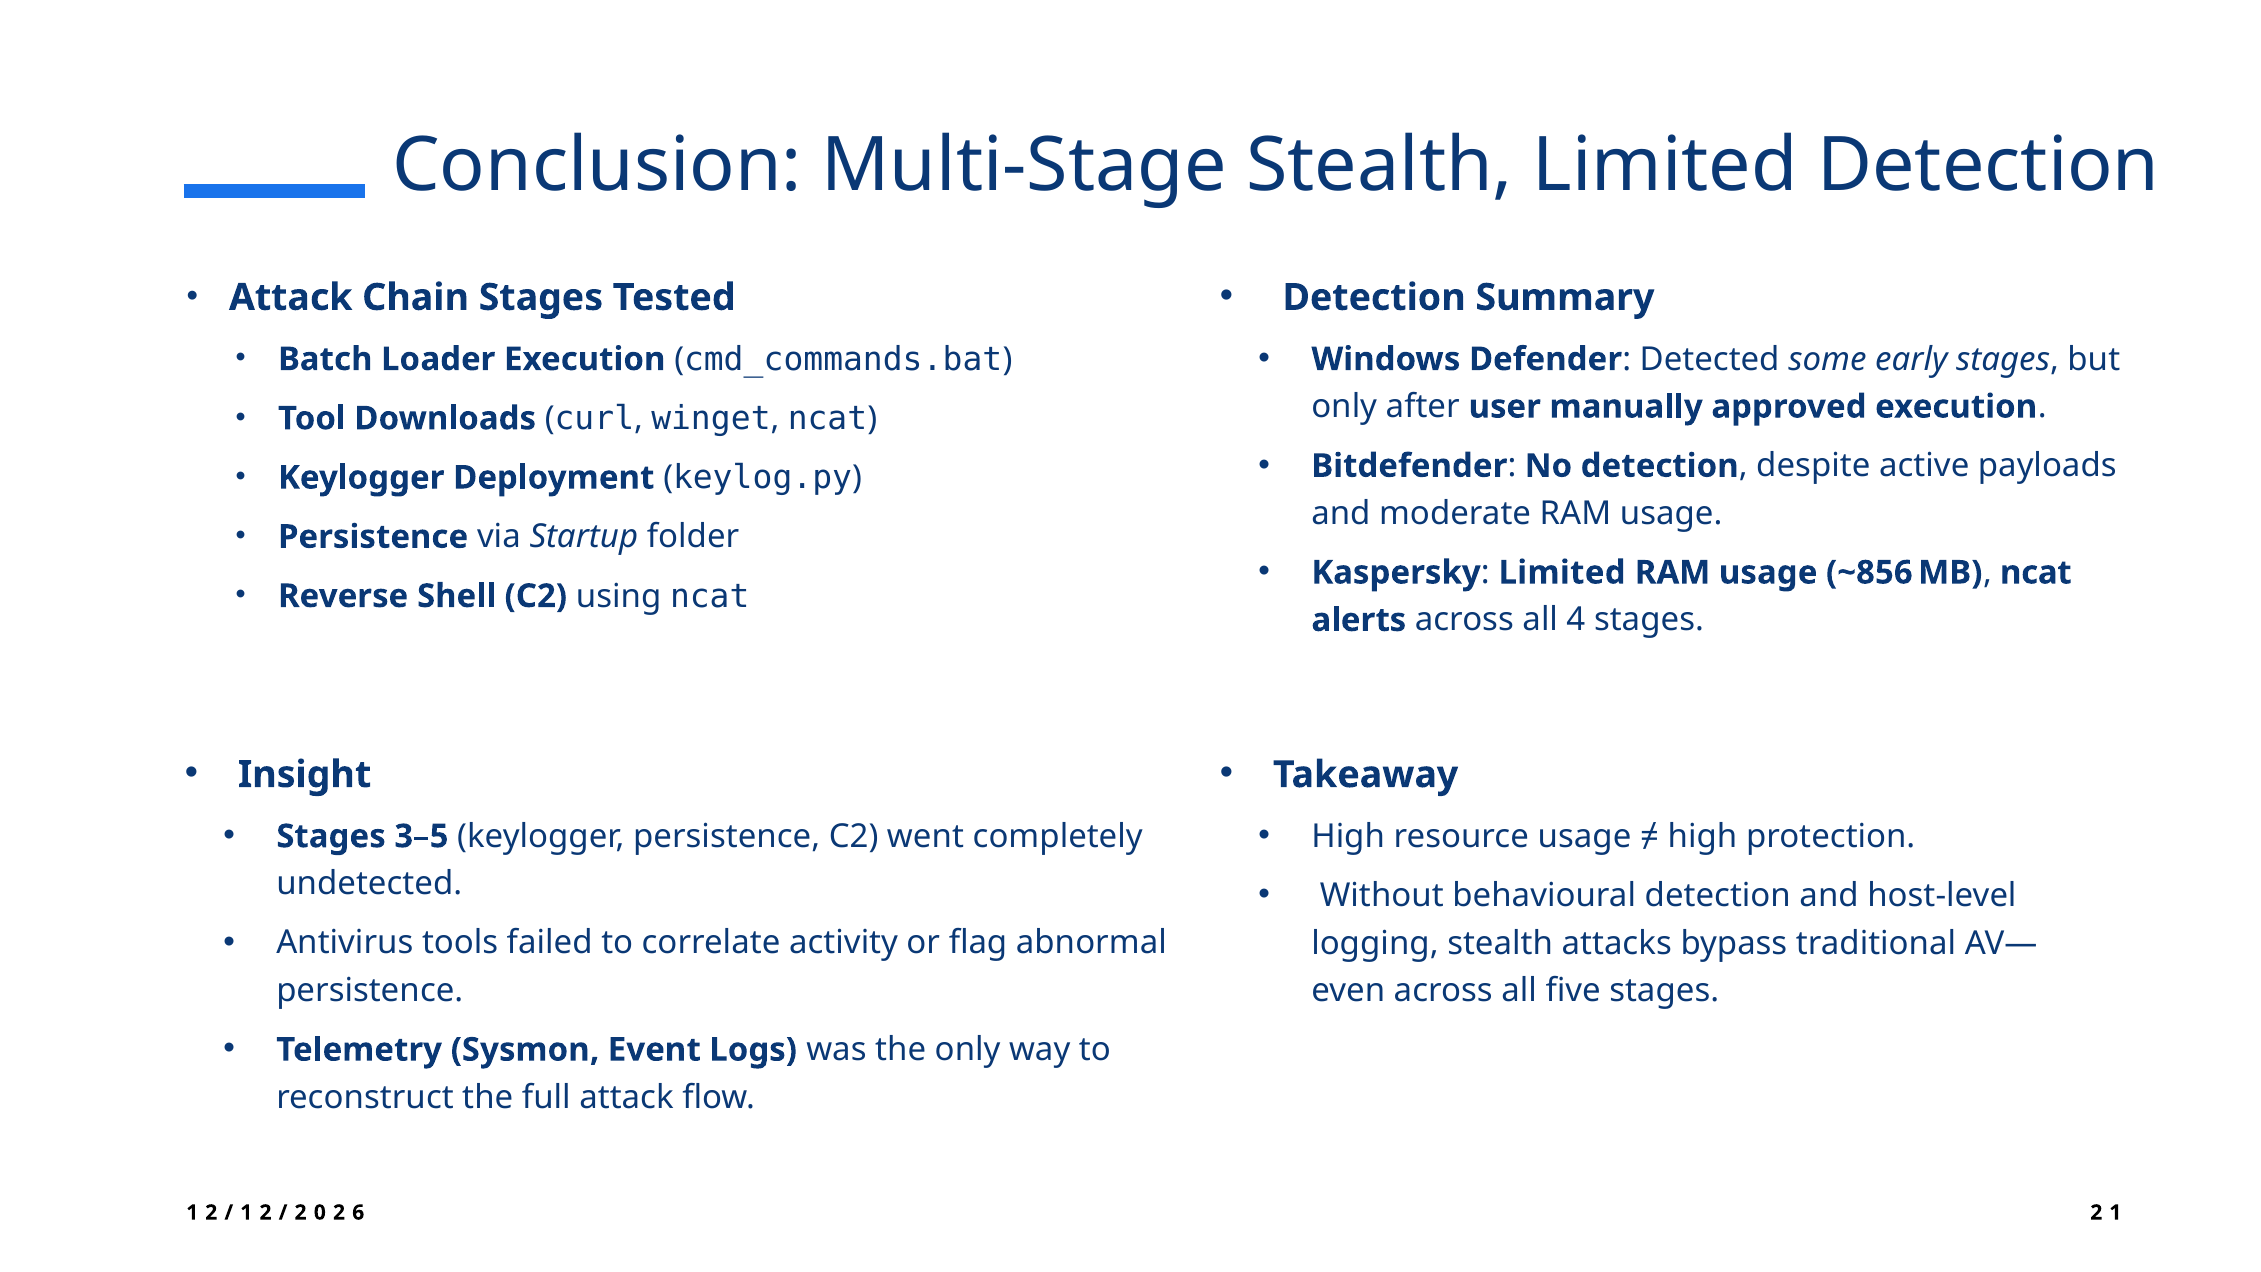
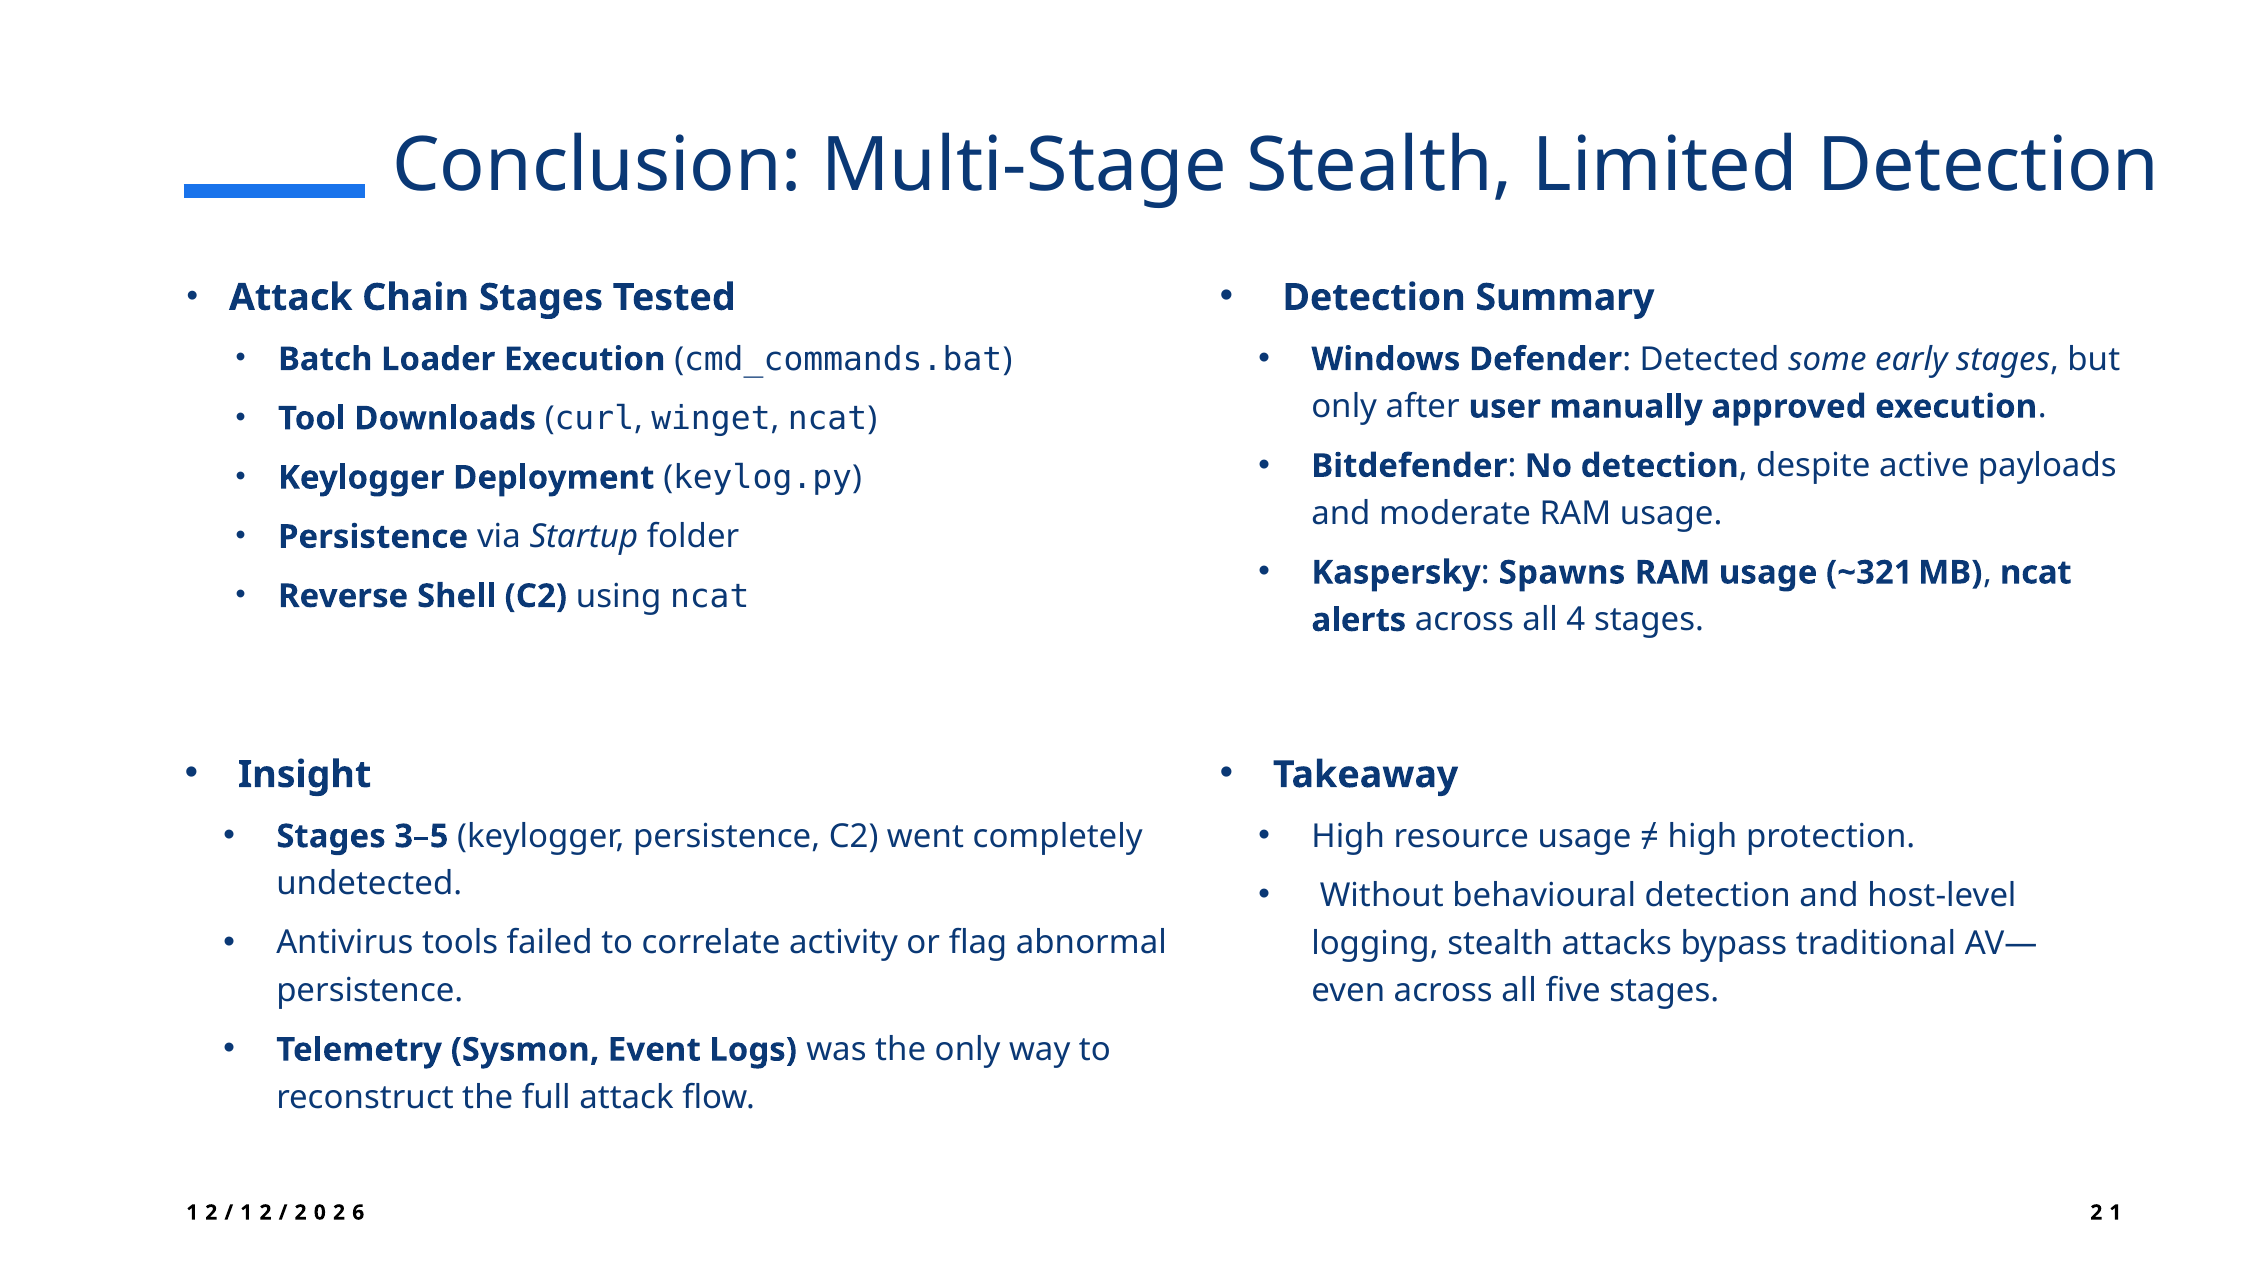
Kaspersky Limited: Limited -> Spawns
~856: ~856 -> ~321
